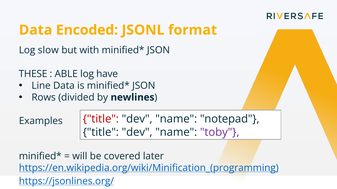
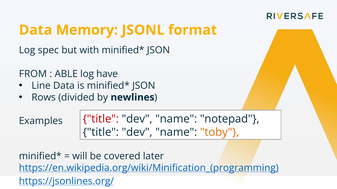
Encoded: Encoded -> Memory
slow: slow -> spec
THESE: THESE -> FROM
toby colour: purple -> orange
